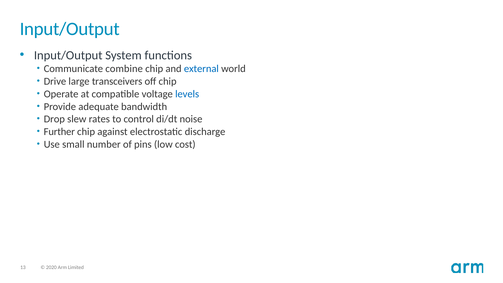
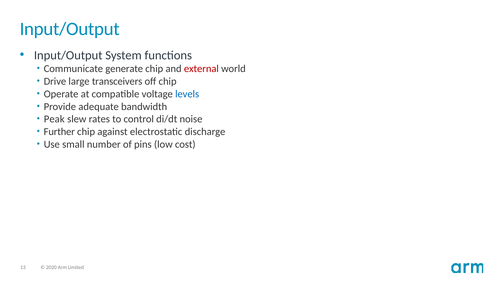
combine: combine -> generate
external colour: blue -> red
Drop: Drop -> Peak
